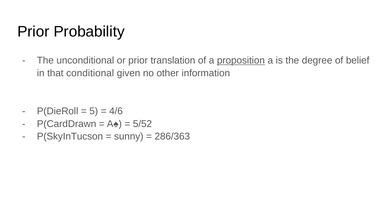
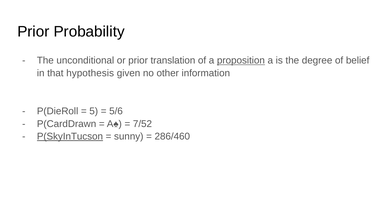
conditional: conditional -> hypothesis
4/6: 4/6 -> 5/6
5/52: 5/52 -> 7/52
P(SkyInTucson underline: none -> present
286/363: 286/363 -> 286/460
